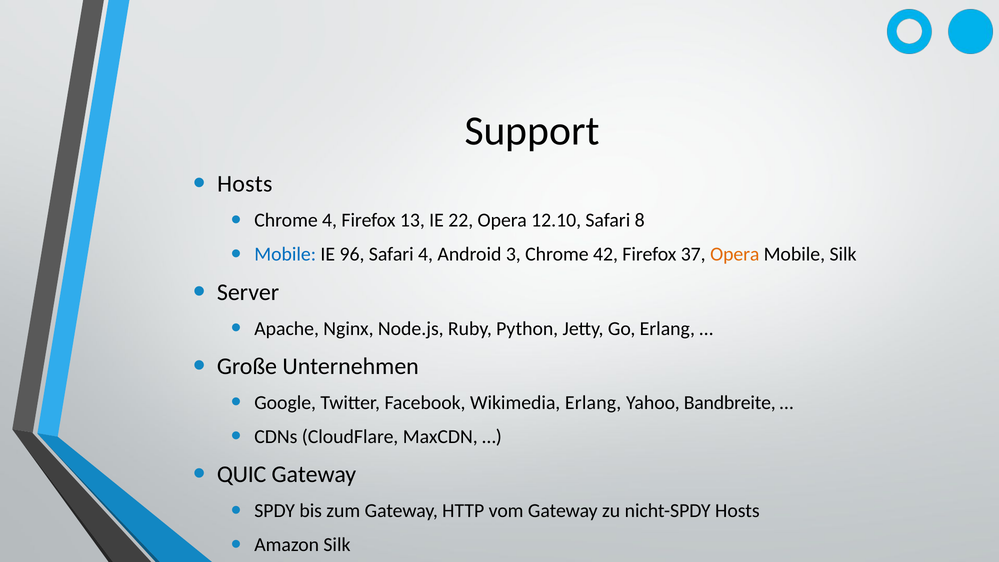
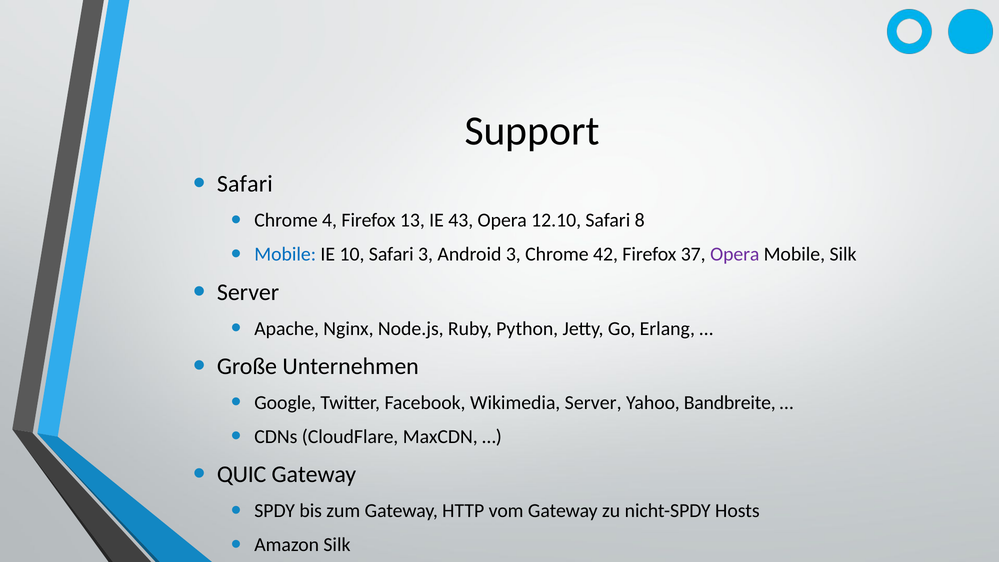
Hosts at (245, 184): Hosts -> Safari
22: 22 -> 43
96: 96 -> 10
Safari 4: 4 -> 3
Opera at (735, 254) colour: orange -> purple
Wikimedia Erlang: Erlang -> Server
